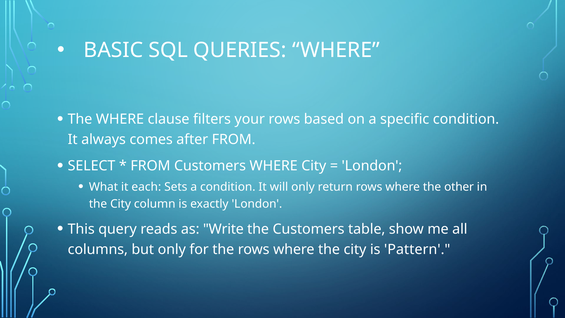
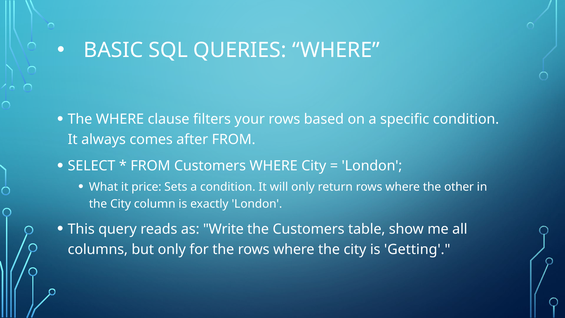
each: each -> price
Pattern: Pattern -> Getting
